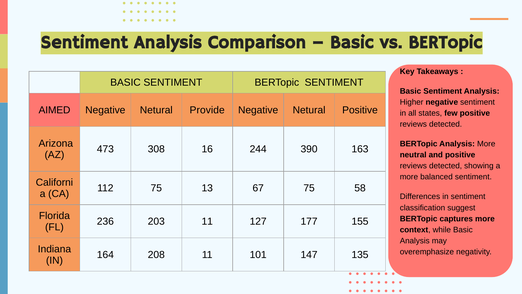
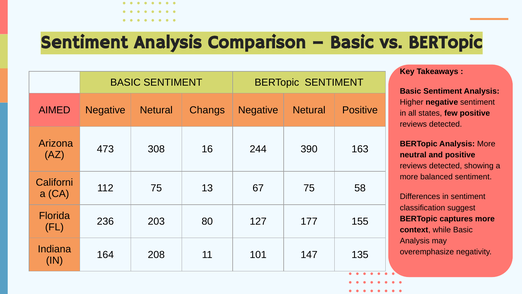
Provide: Provide -> Changs
203 11: 11 -> 80
